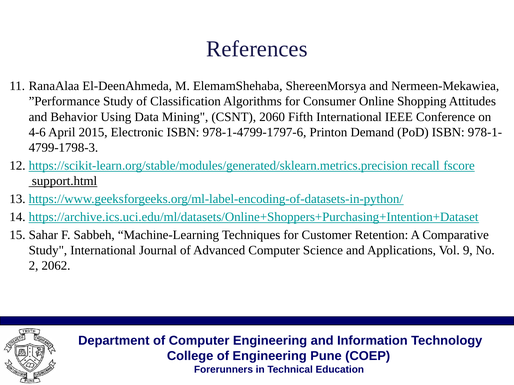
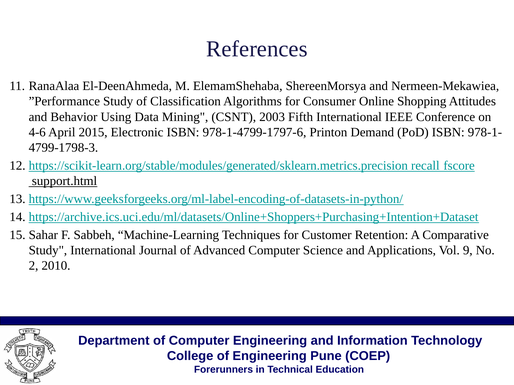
2060: 2060 -> 2003
2062: 2062 -> 2010
